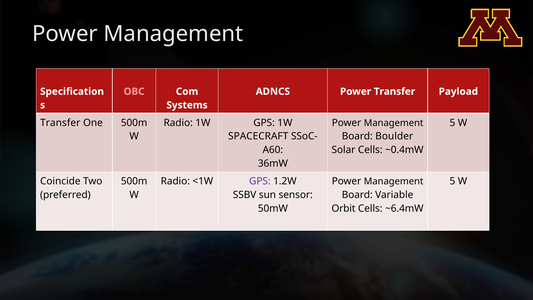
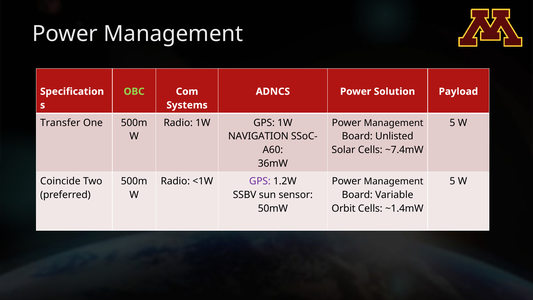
OBC colour: pink -> light green
Power Transfer: Transfer -> Solution
SPACECRAFT: SPACECRAFT -> NAVIGATION
Boulder: Boulder -> Unlisted
~0.4mW: ~0.4mW -> ~7.4mW
~6.4mW: ~6.4mW -> ~1.4mW
